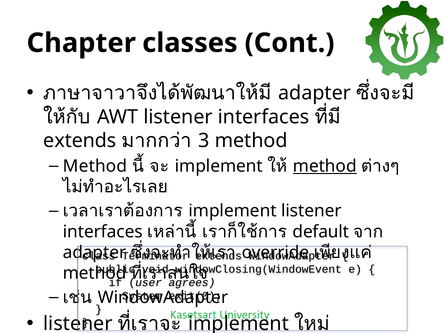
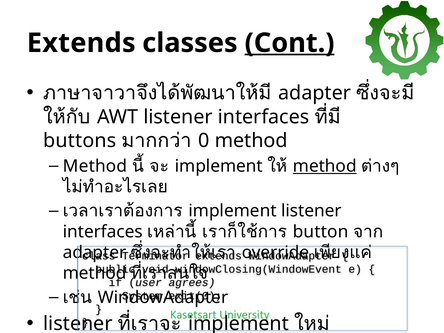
Chapter at (81, 43): Chapter -> Extends
Cont underline: none -> present
extends at (80, 141): extends -> buttons
3: 3 -> 0
default: default -> button
